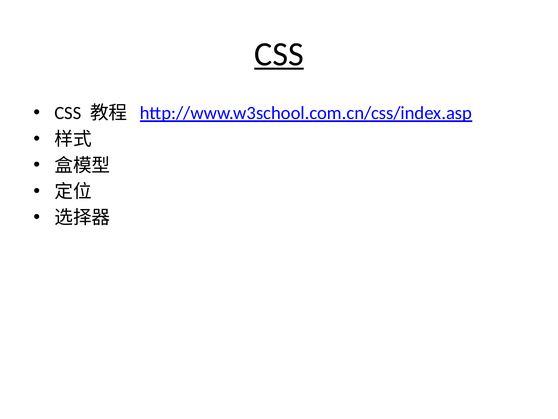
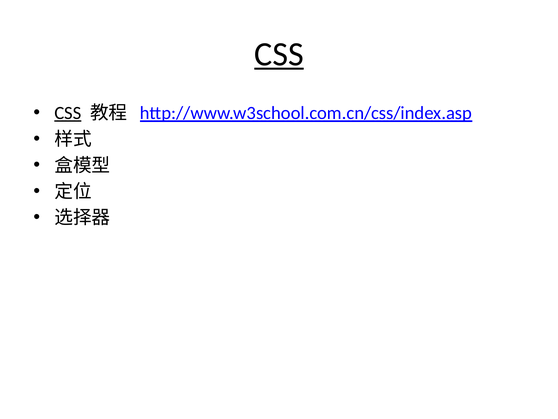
CSS at (68, 113) underline: none -> present
